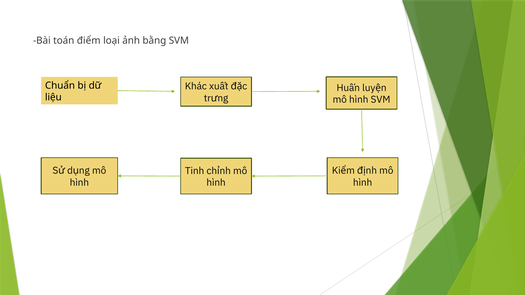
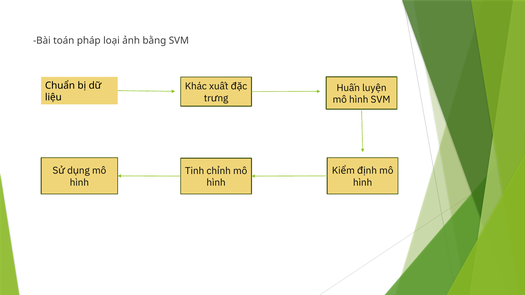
điểm: điểm -> pháp
